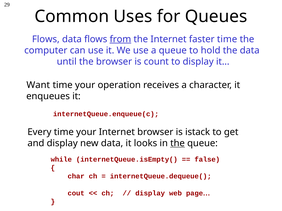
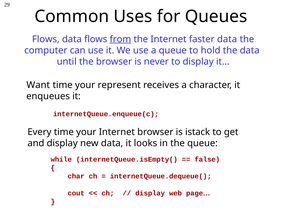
faster time: time -> data
count: count -> never
operation: operation -> represent
the at (178, 144) underline: present -> none
